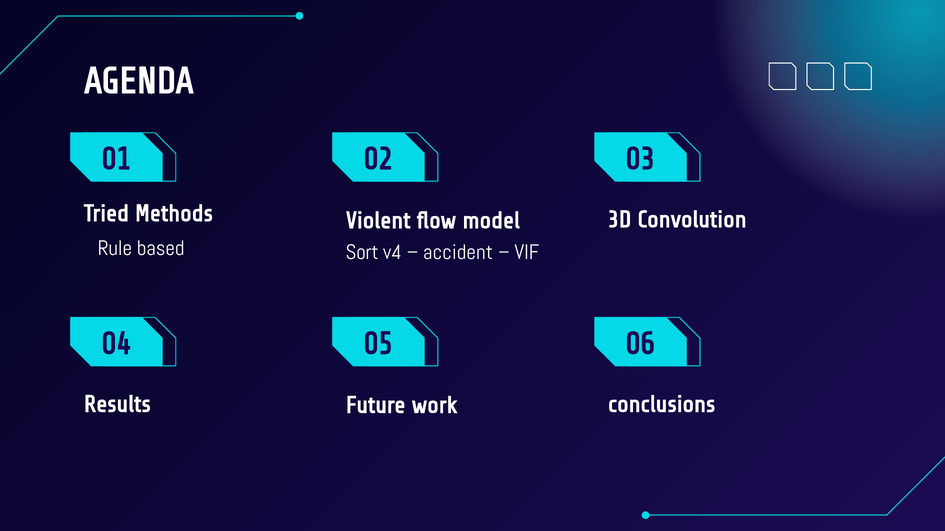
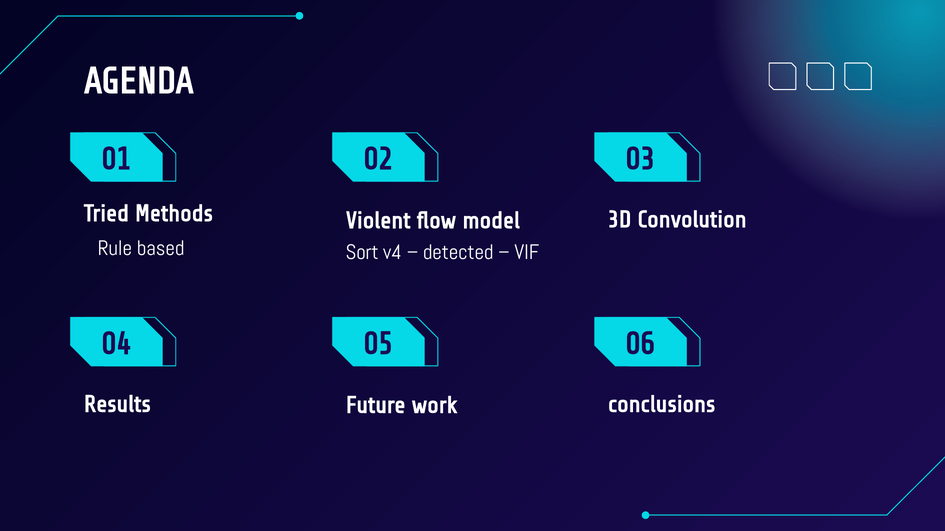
accident: accident -> detected
